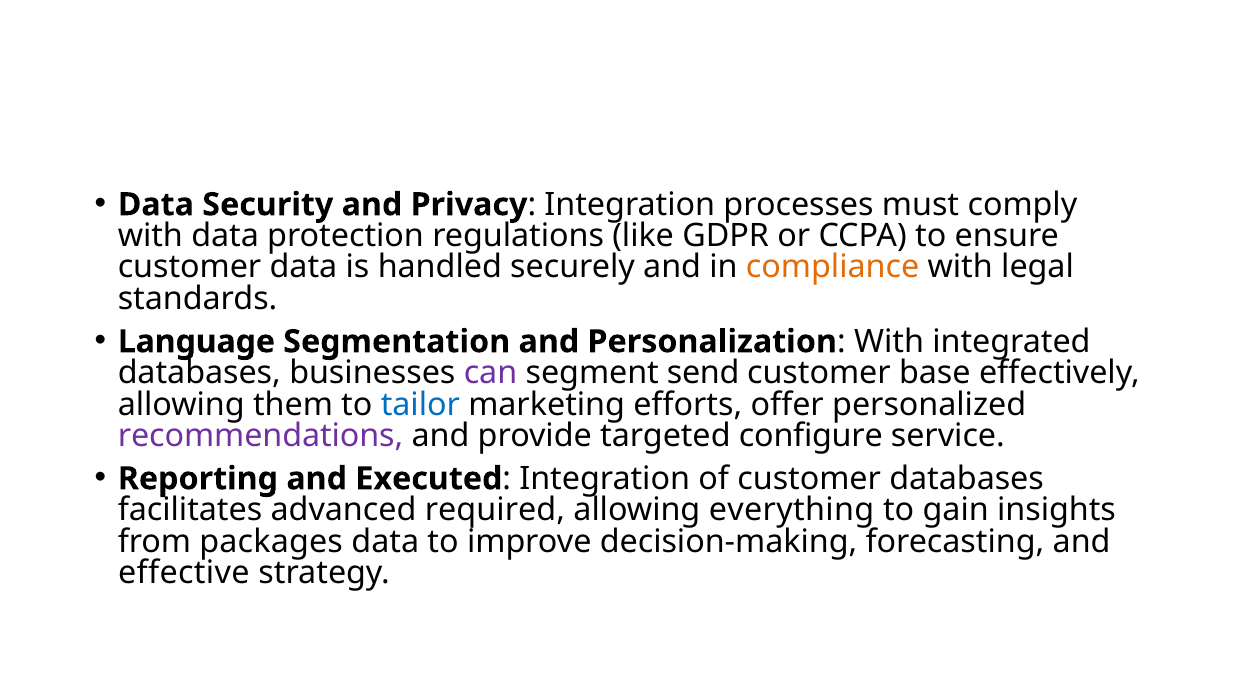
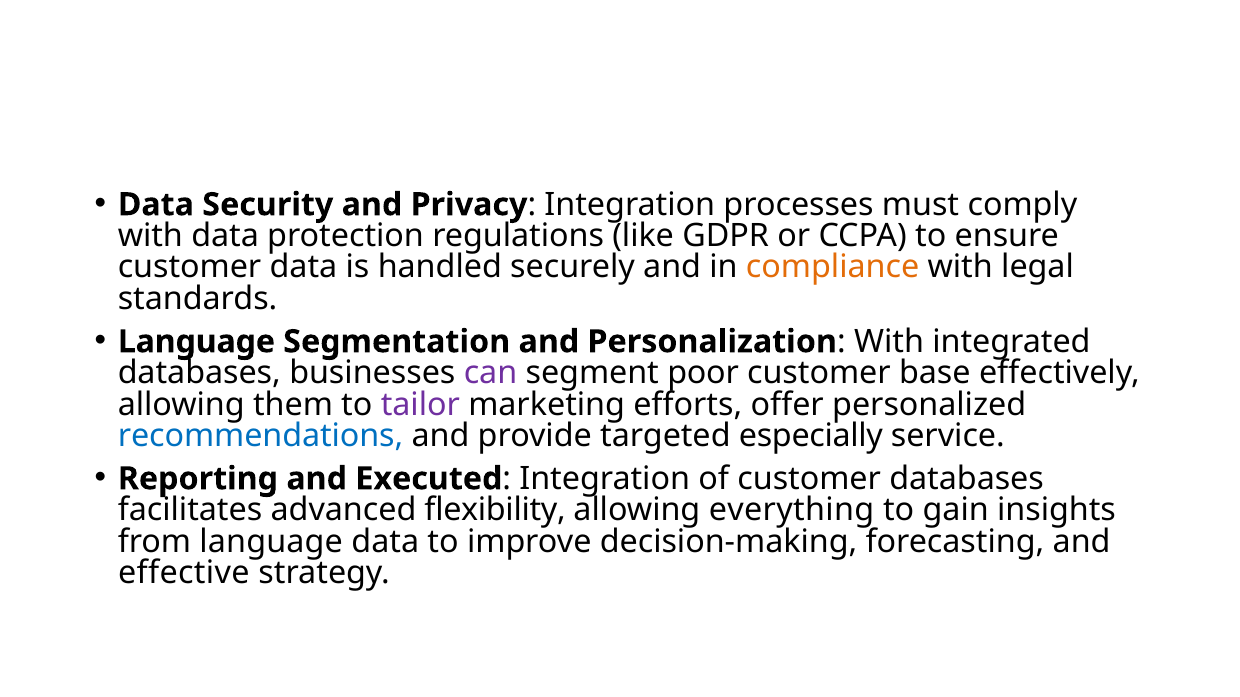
send: send -> poor
tailor colour: blue -> purple
recommendations colour: purple -> blue
configure: configure -> especially
required: required -> flexibility
from packages: packages -> language
